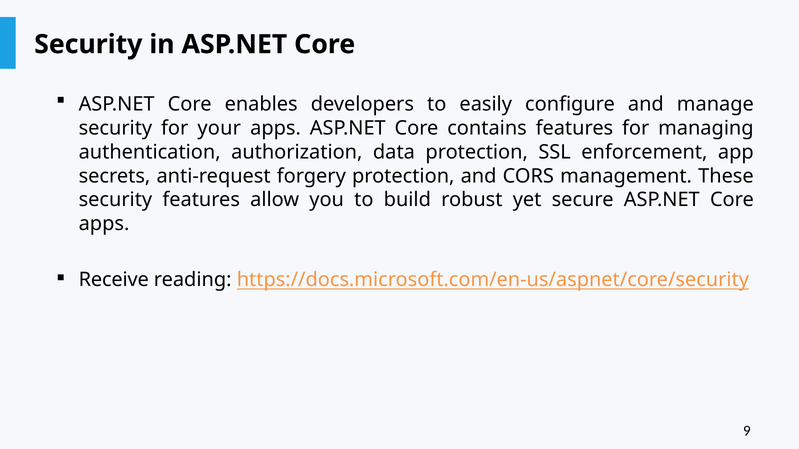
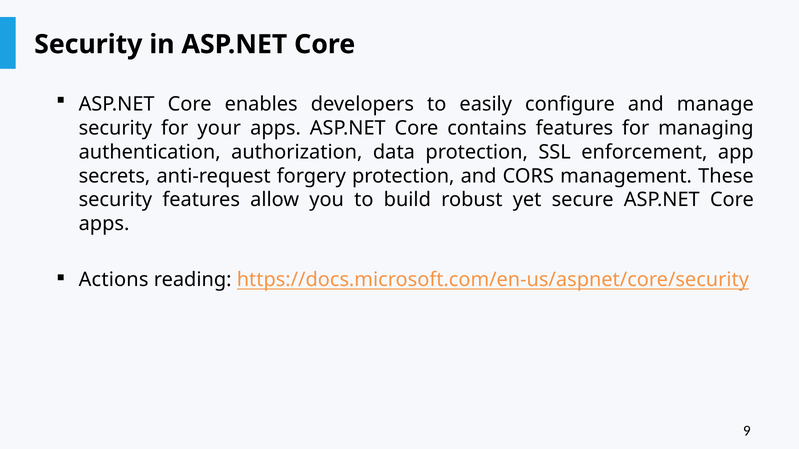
Receive: Receive -> Actions
